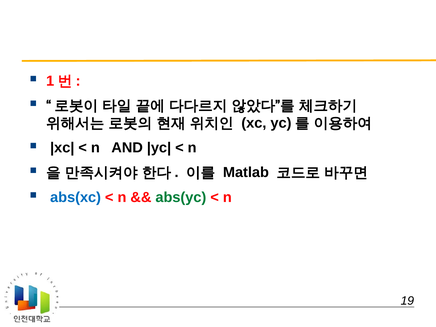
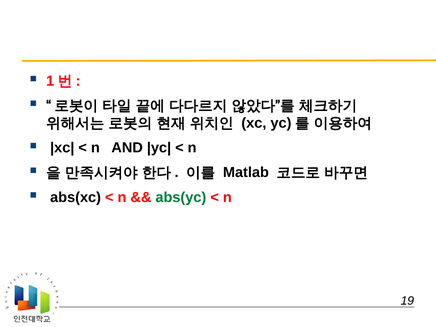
abs(xc colour: blue -> black
